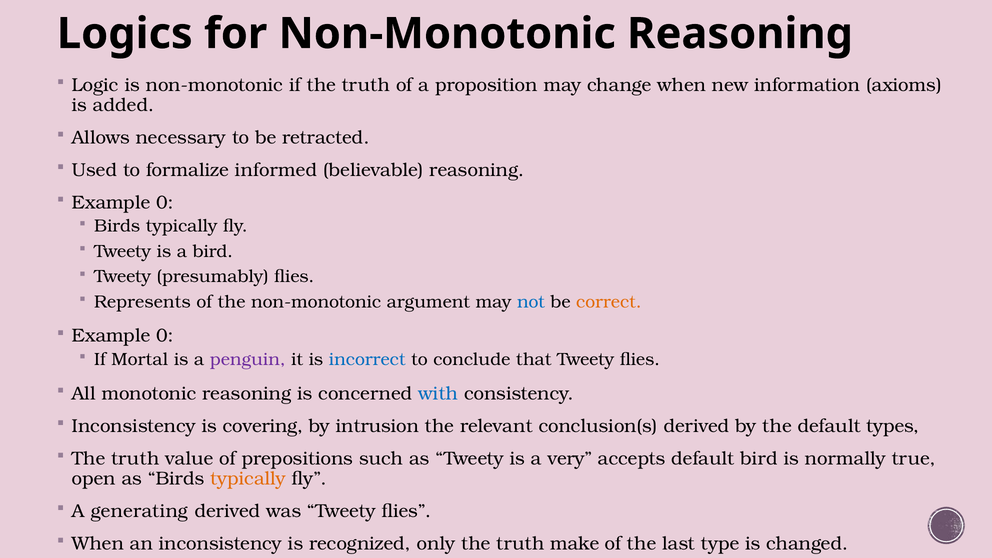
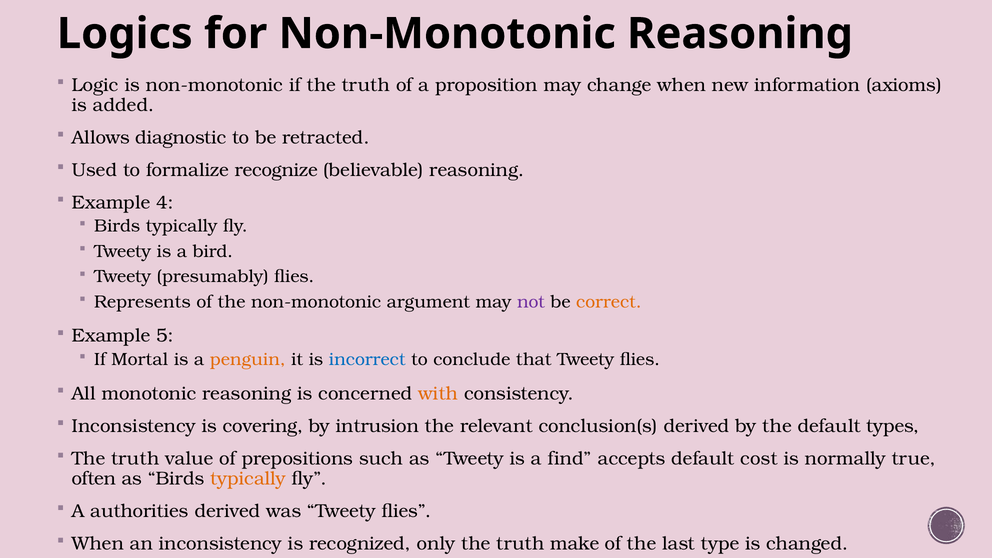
necessary: necessary -> diagnostic
informed: informed -> recognize
0 at (165, 203): 0 -> 4
not colour: blue -> purple
0 at (165, 336): 0 -> 5
penguin colour: purple -> orange
with colour: blue -> orange
very: very -> find
default bird: bird -> cost
open: open -> often
generating: generating -> authorities
